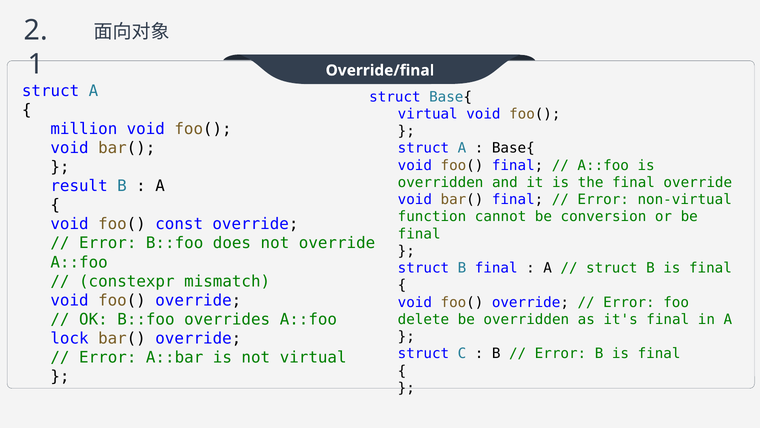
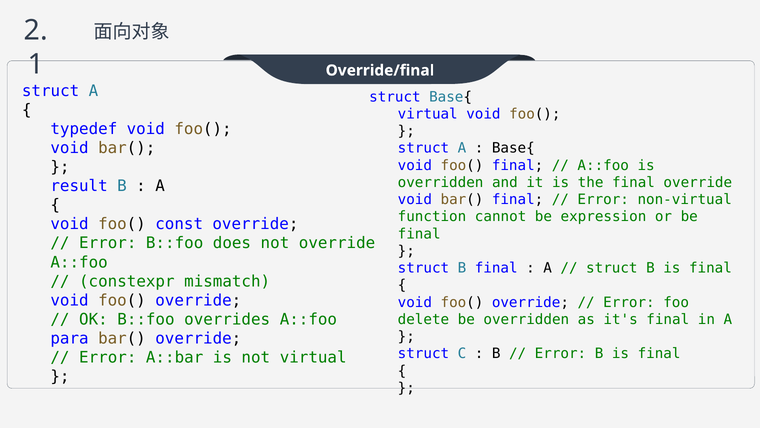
million: million -> typedef
conversion: conversion -> expression
lock: lock -> para
